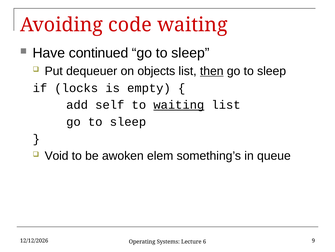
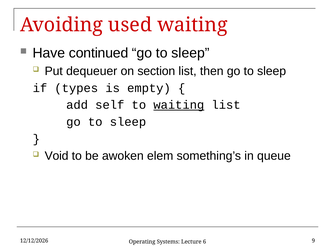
code: code -> used
objects: objects -> section
then underline: present -> none
locks: locks -> types
